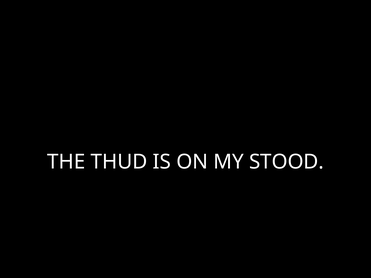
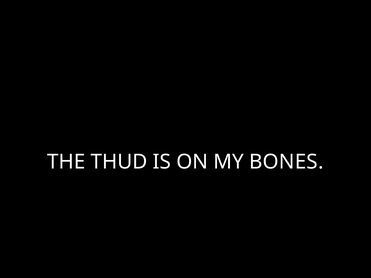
STOOD: STOOD -> BONES
